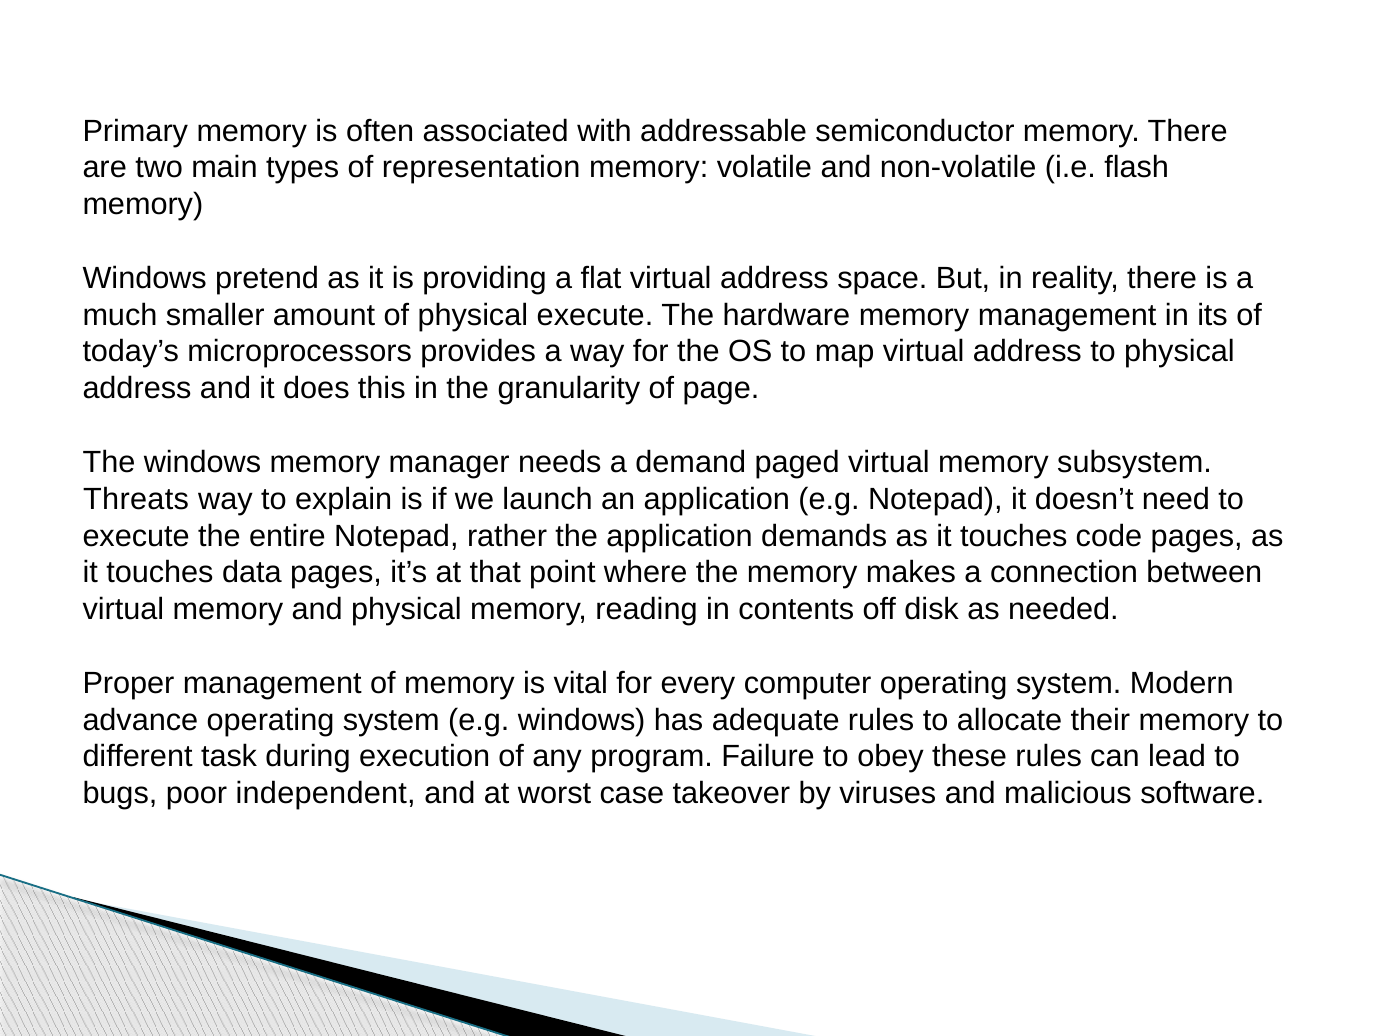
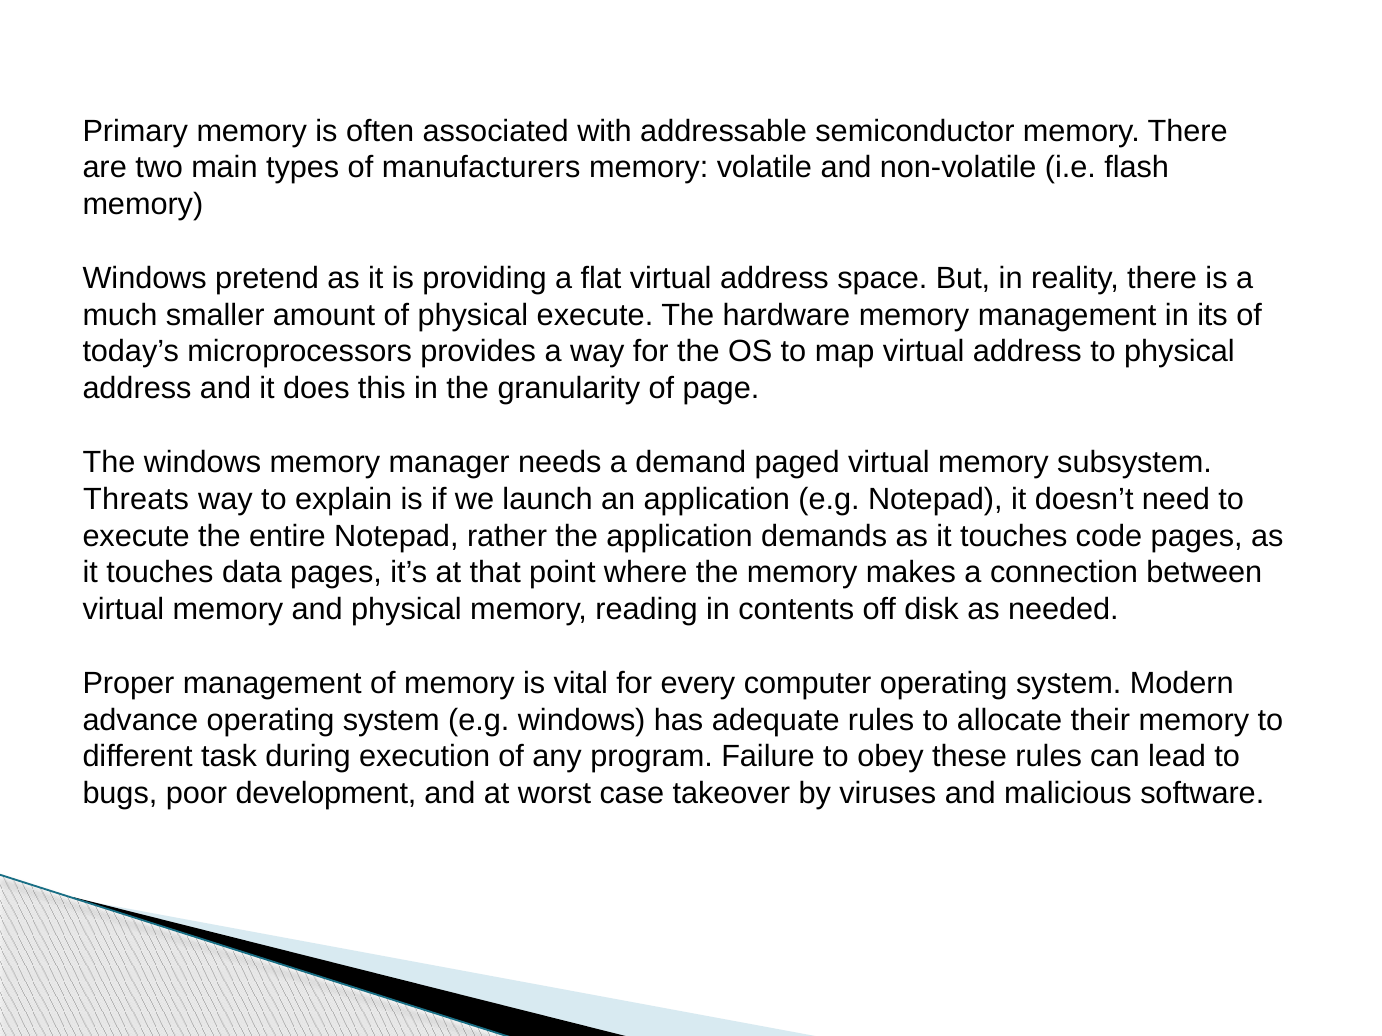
representation: representation -> manufacturers
independent: independent -> development
